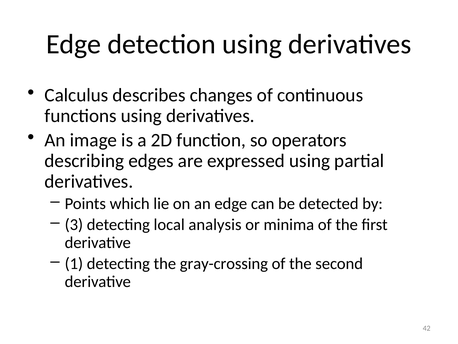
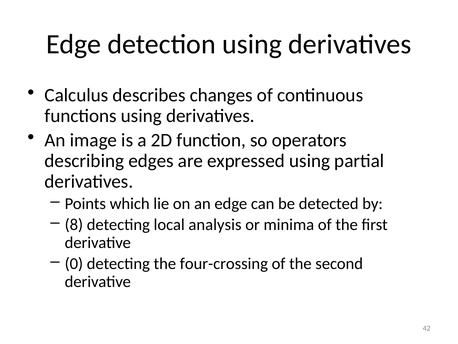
3: 3 -> 8
1: 1 -> 0
gray-crossing: gray-crossing -> four-crossing
